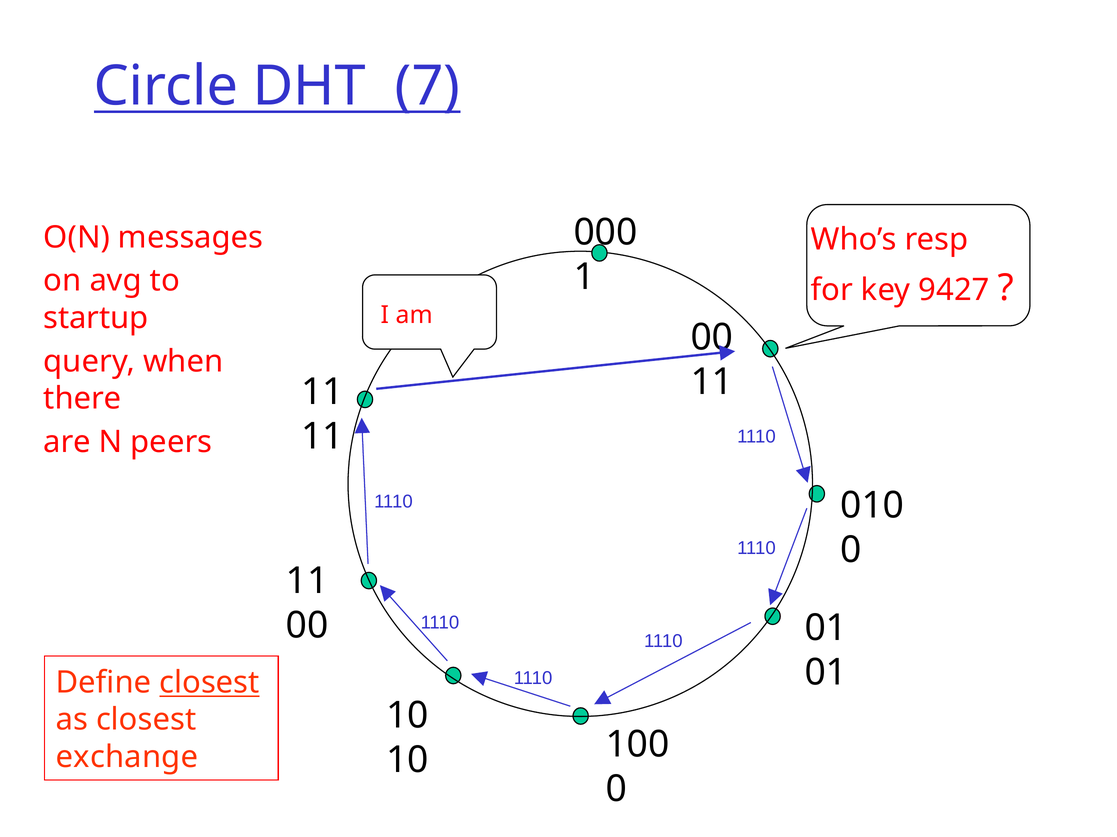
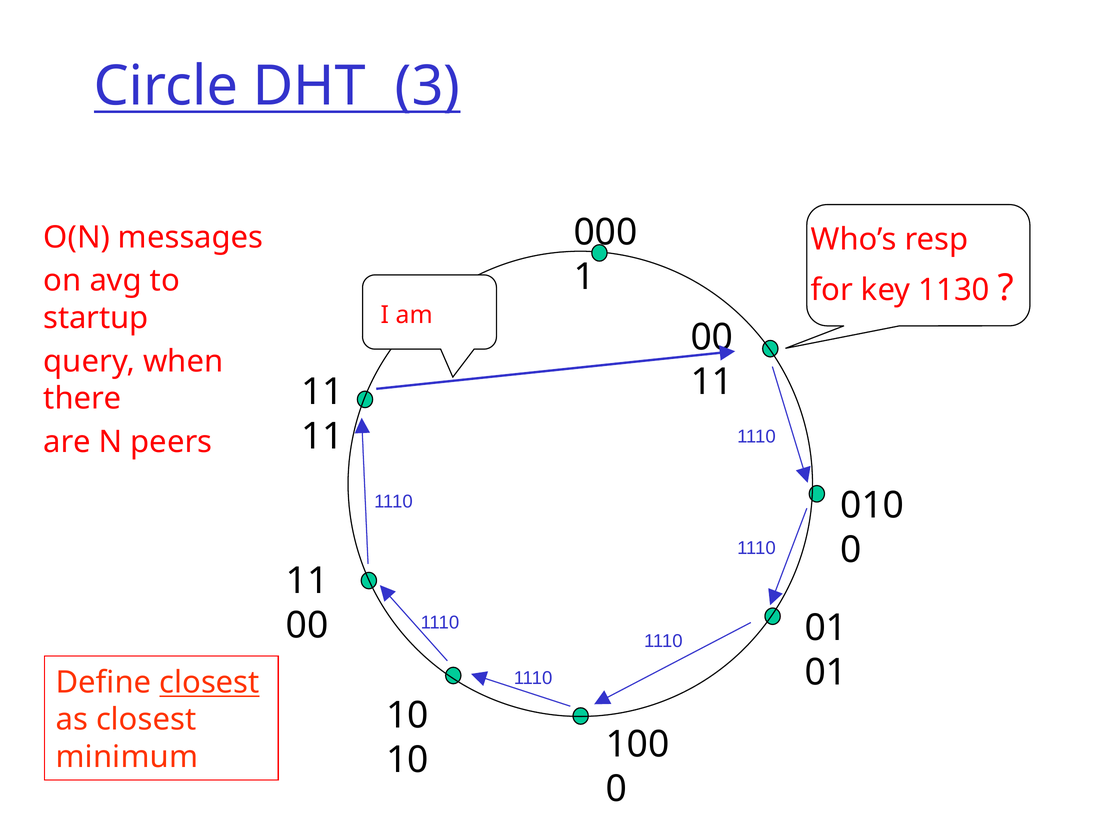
7: 7 -> 3
9427: 9427 -> 1130
exchange: exchange -> minimum
